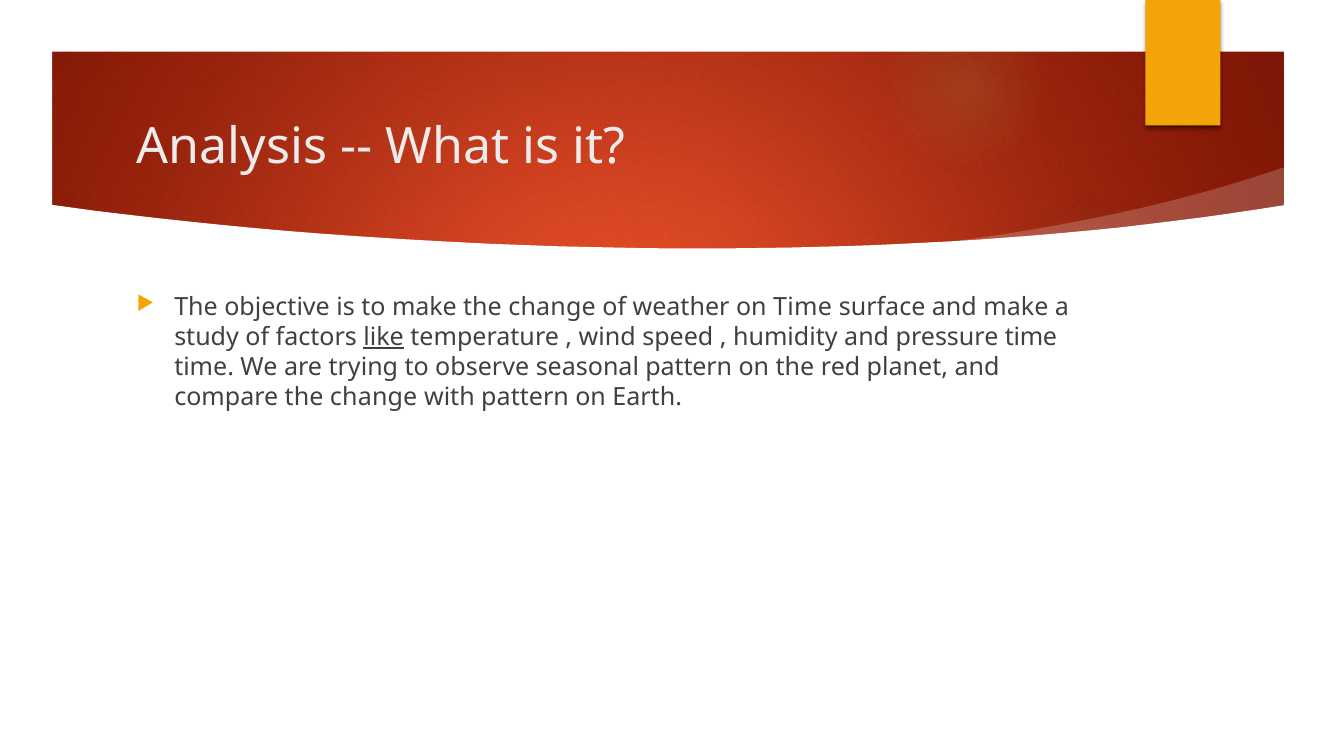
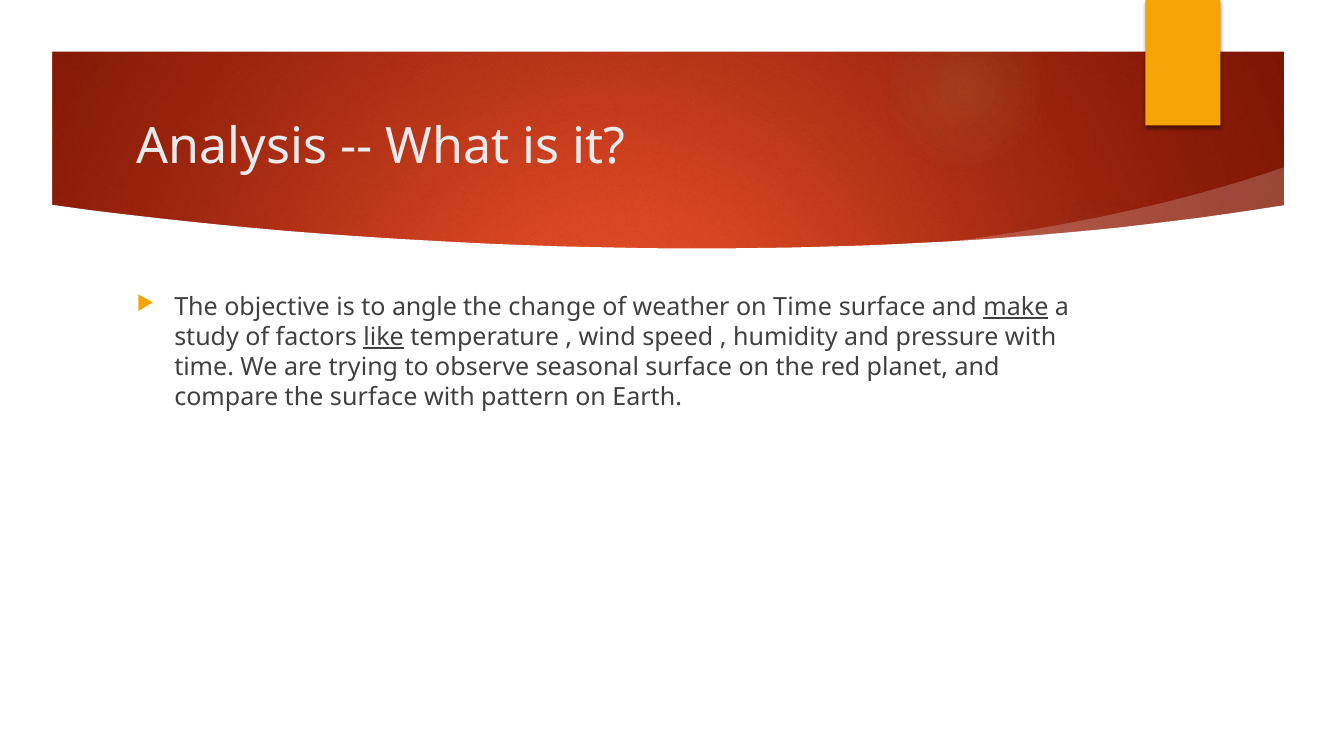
to make: make -> angle
make at (1016, 307) underline: none -> present
pressure time: time -> with
seasonal pattern: pattern -> surface
compare the change: change -> surface
